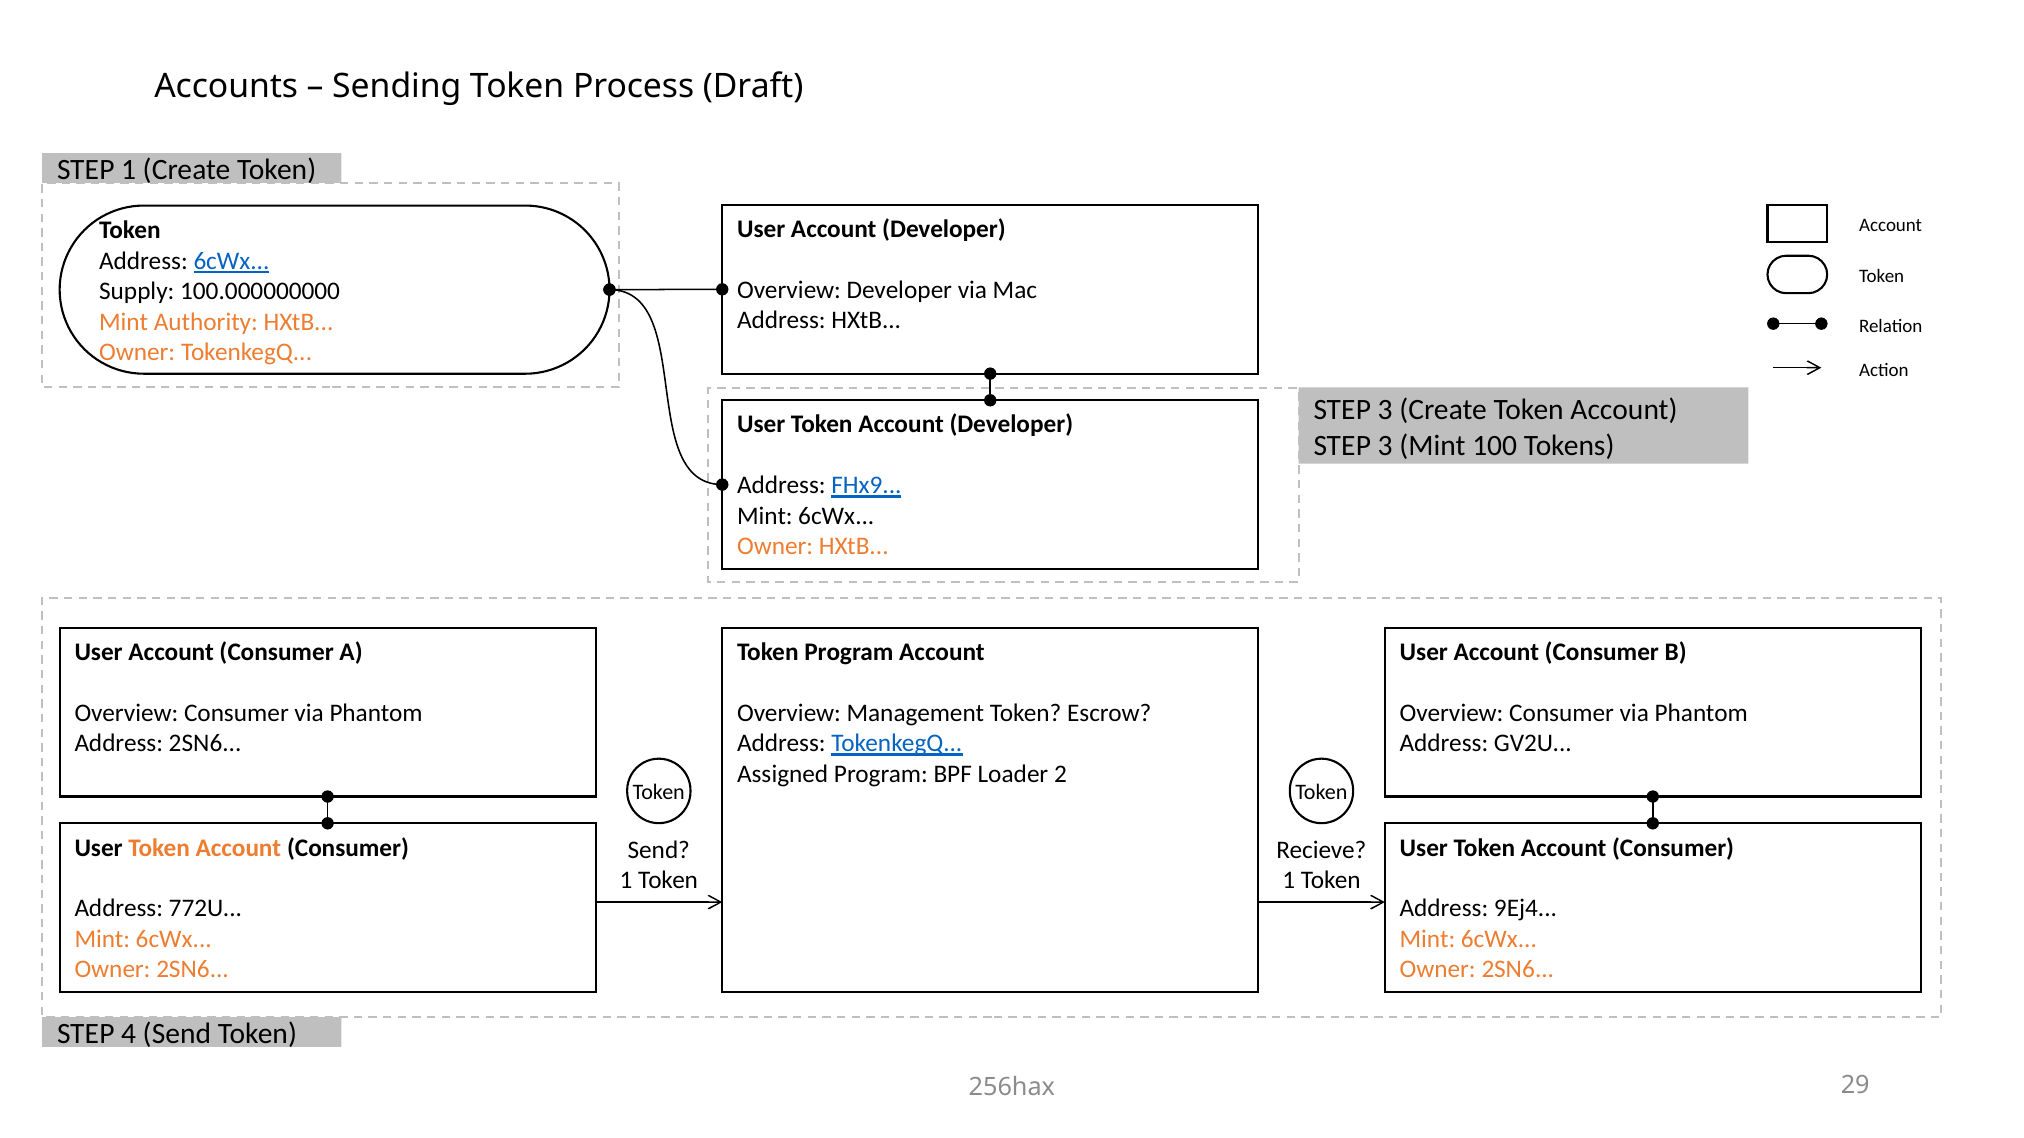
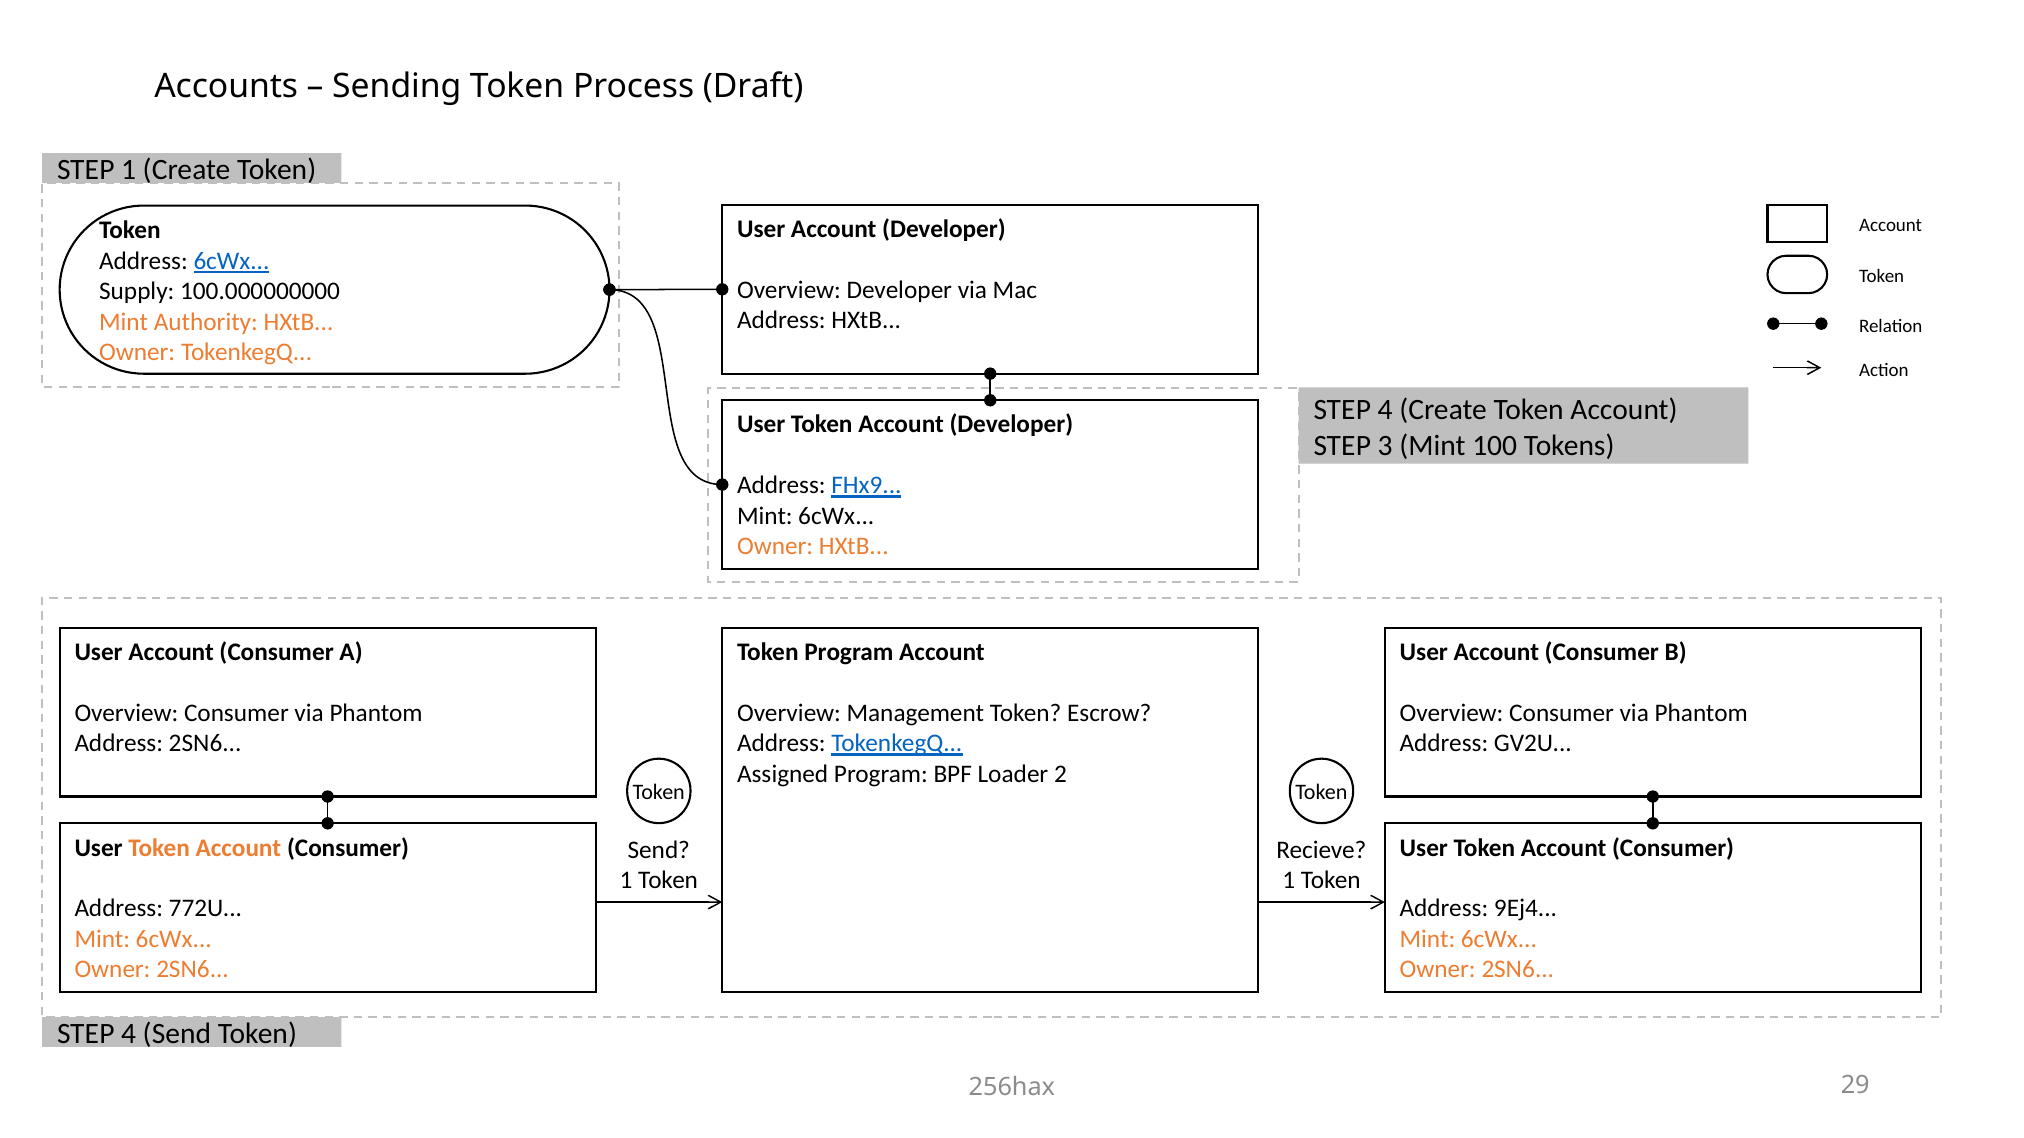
3 at (1385, 410): 3 -> 4
